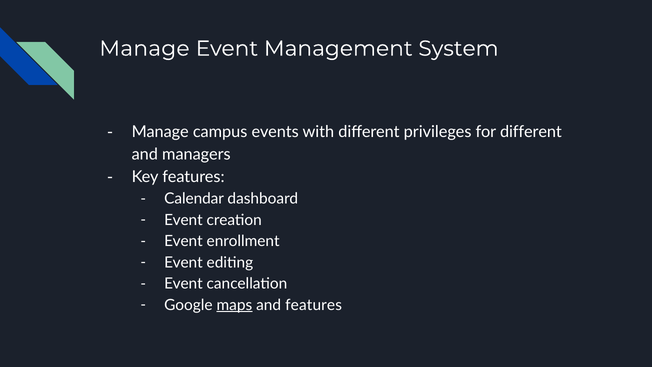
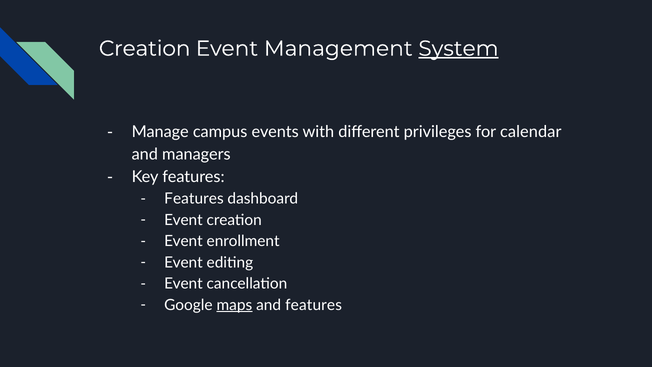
Manage at (144, 49): Manage -> Creation
System underline: none -> present
for different: different -> calendar
Calendar at (194, 199): Calendar -> Features
